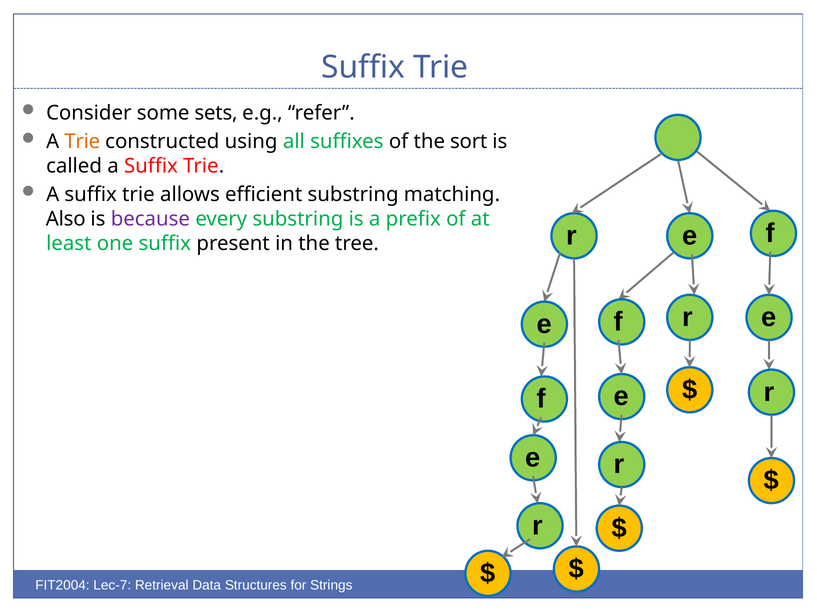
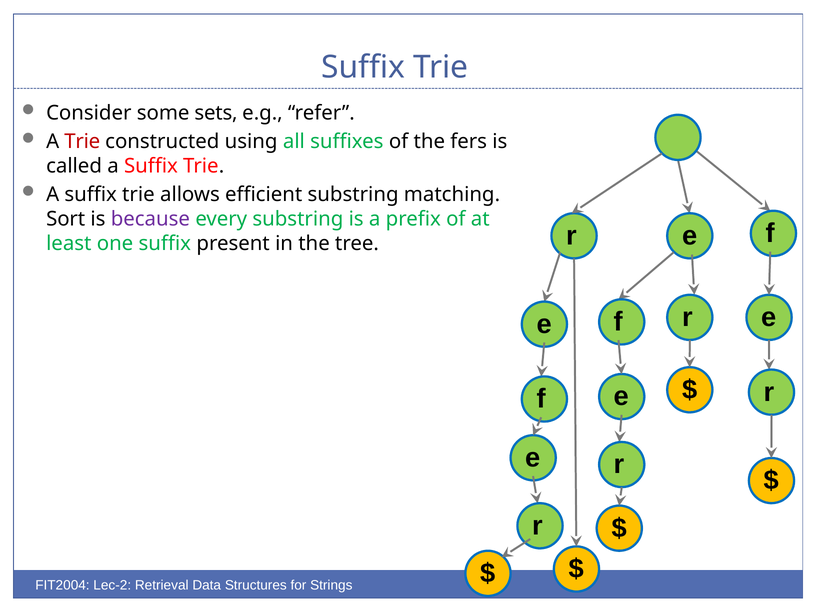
Trie at (82, 142) colour: orange -> red
sort: sort -> fers
Also: Also -> Sort
Lec-7: Lec-7 -> Lec-2
